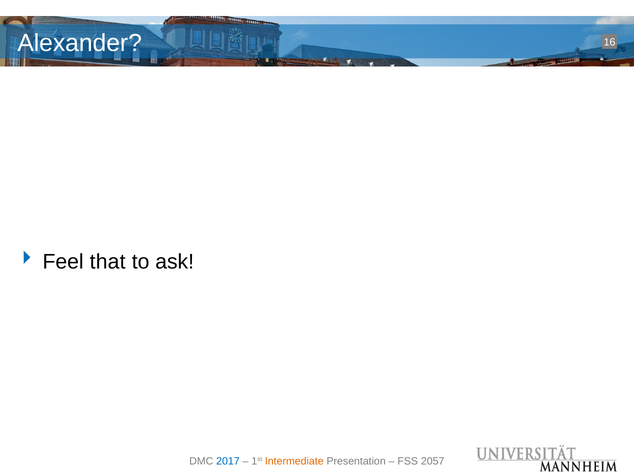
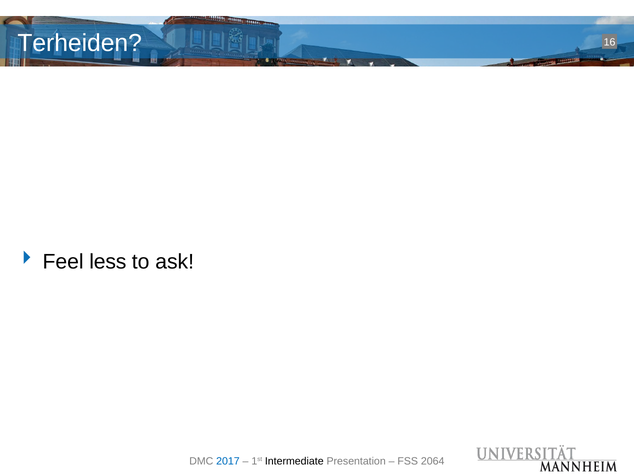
Alexander: Alexander -> Terheiden
that: that -> less
Intermediate colour: orange -> black
2057: 2057 -> 2064
